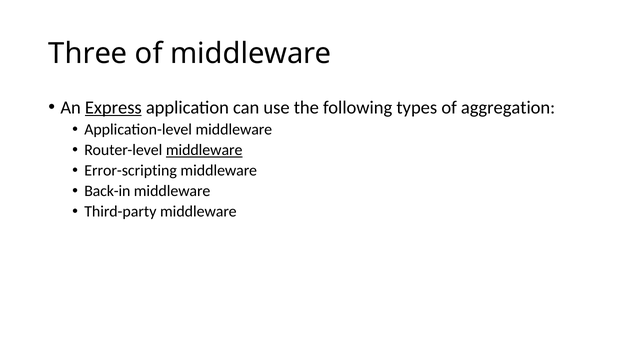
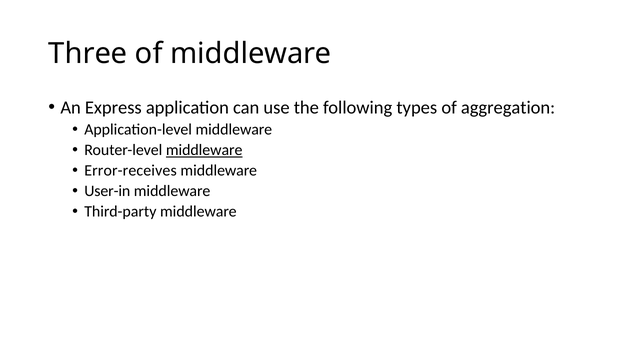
Express underline: present -> none
Error-scripting: Error-scripting -> Error-receives
Back-in: Back-in -> User-in
